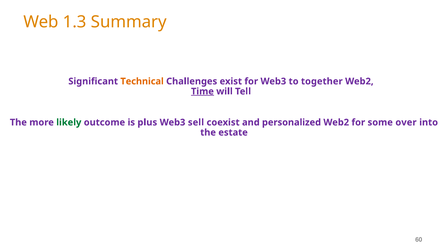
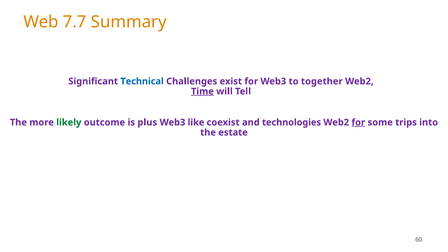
1.3: 1.3 -> 7.7
Technical colour: orange -> blue
sell: sell -> like
personalized: personalized -> technologies
for at (358, 122) underline: none -> present
over: over -> trips
